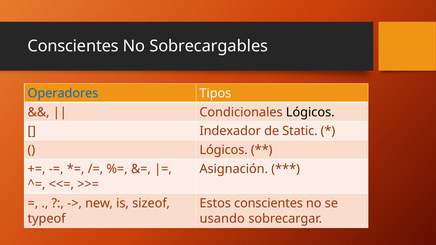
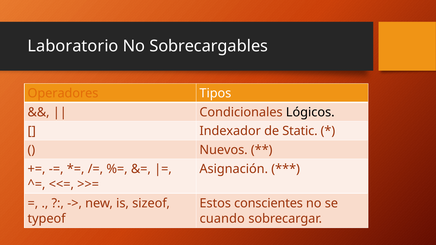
Conscientes at (73, 46): Conscientes -> Laboratorio
Operadores colour: blue -> orange
Lógicos at (224, 150): Lógicos -> Nuevos
usando: usando -> cuando
